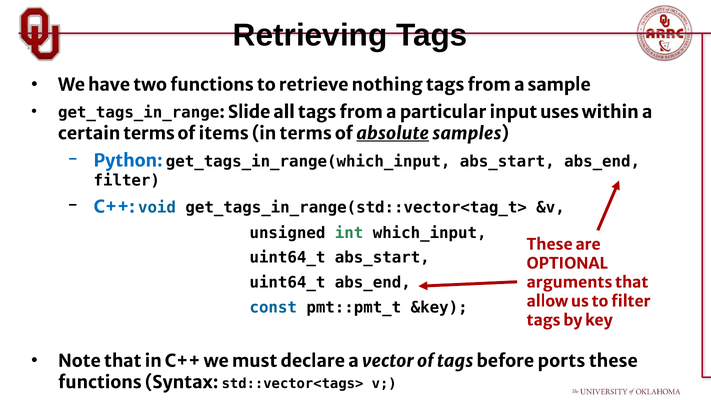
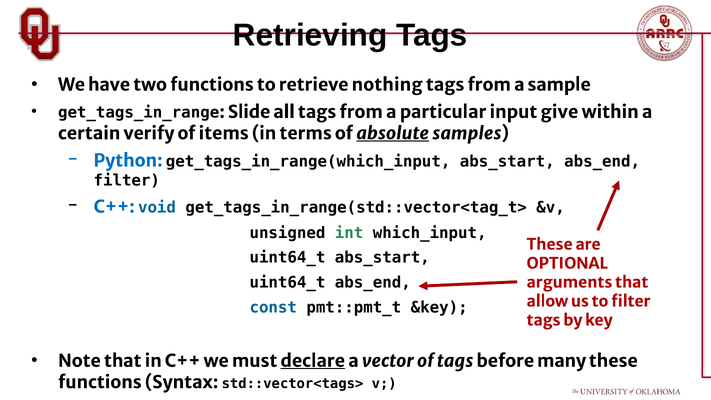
uses: uses -> give
certain terms: terms -> verify
declare underline: none -> present
ports: ports -> many
